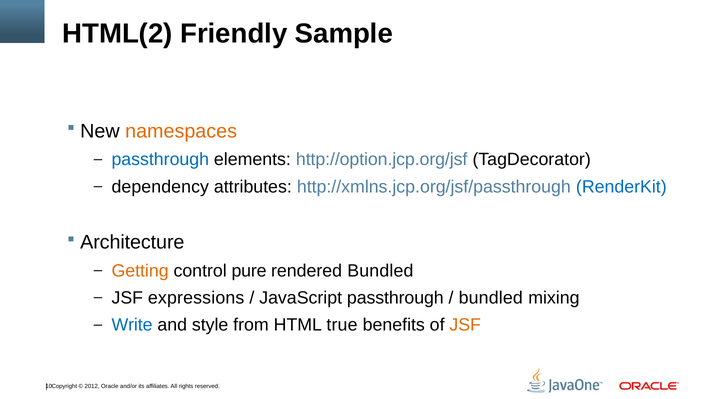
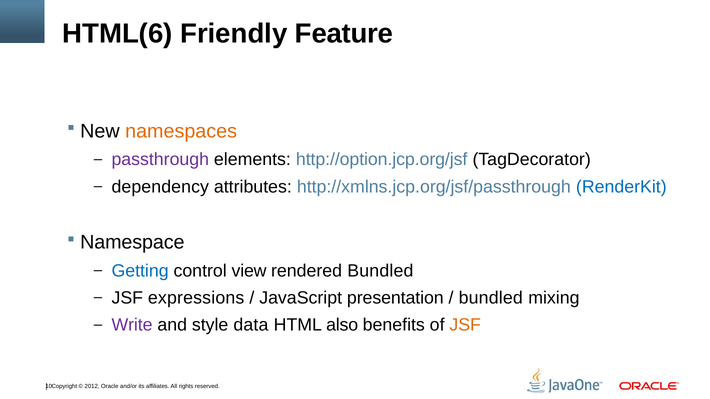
HTML(2: HTML(2 -> HTML(6
Sample: Sample -> Feature
passthrough at (160, 160) colour: blue -> purple
Architecture: Architecture -> Namespace
Getting colour: orange -> blue
pure: pure -> view
JavaScript passthrough: passthrough -> presentation
Write colour: blue -> purple
from: from -> data
true: true -> also
